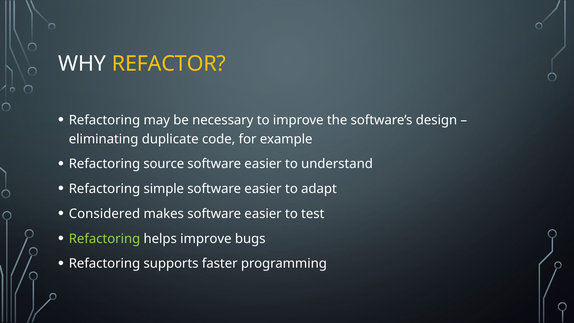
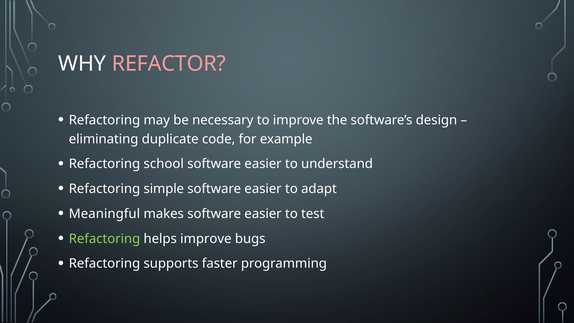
REFACTOR colour: yellow -> pink
source: source -> school
Considered: Considered -> Meaningful
